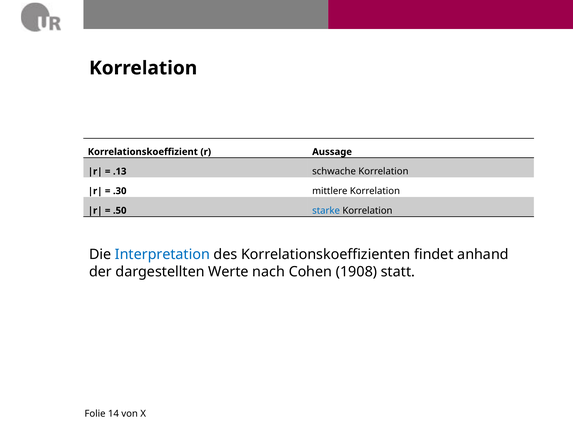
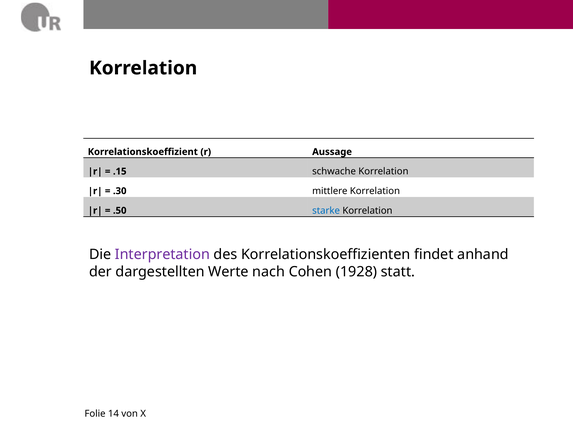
.13: .13 -> .15
Interpretation colour: blue -> purple
1908: 1908 -> 1928
